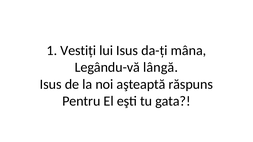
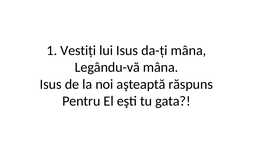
Legându-vă lângă: lângă -> mâna
